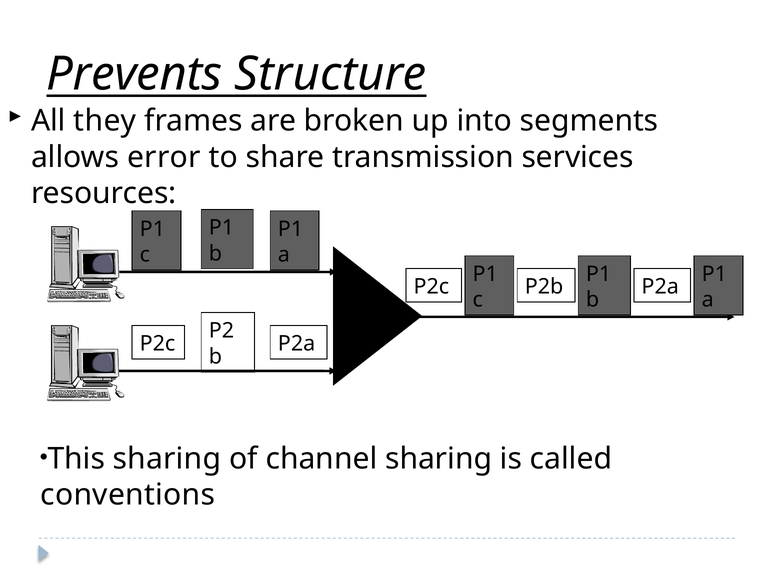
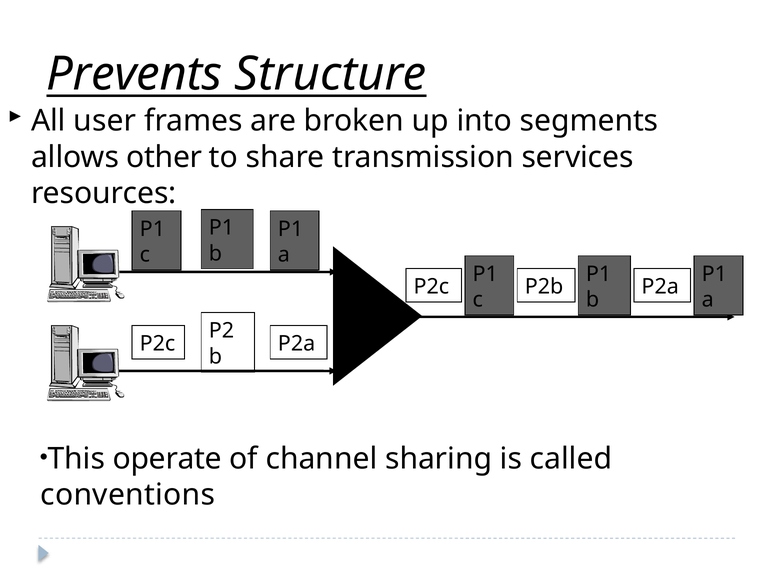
they: they -> user
error: error -> other
This sharing: sharing -> operate
